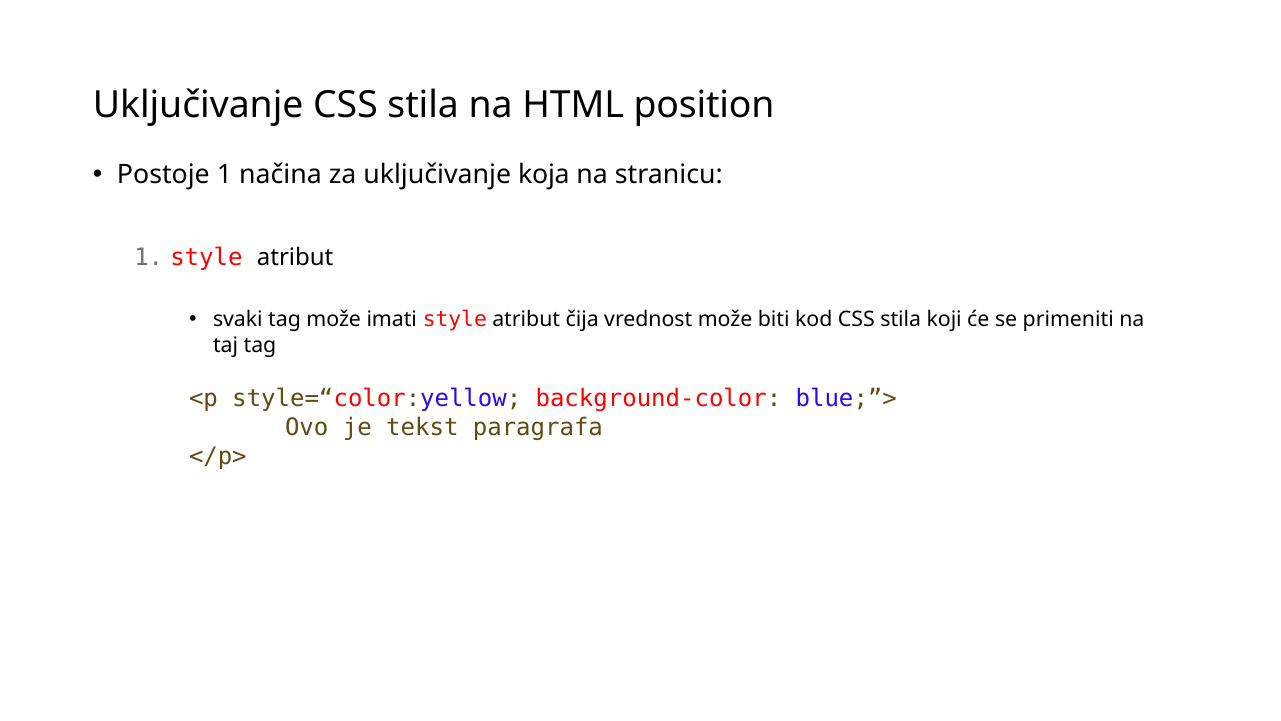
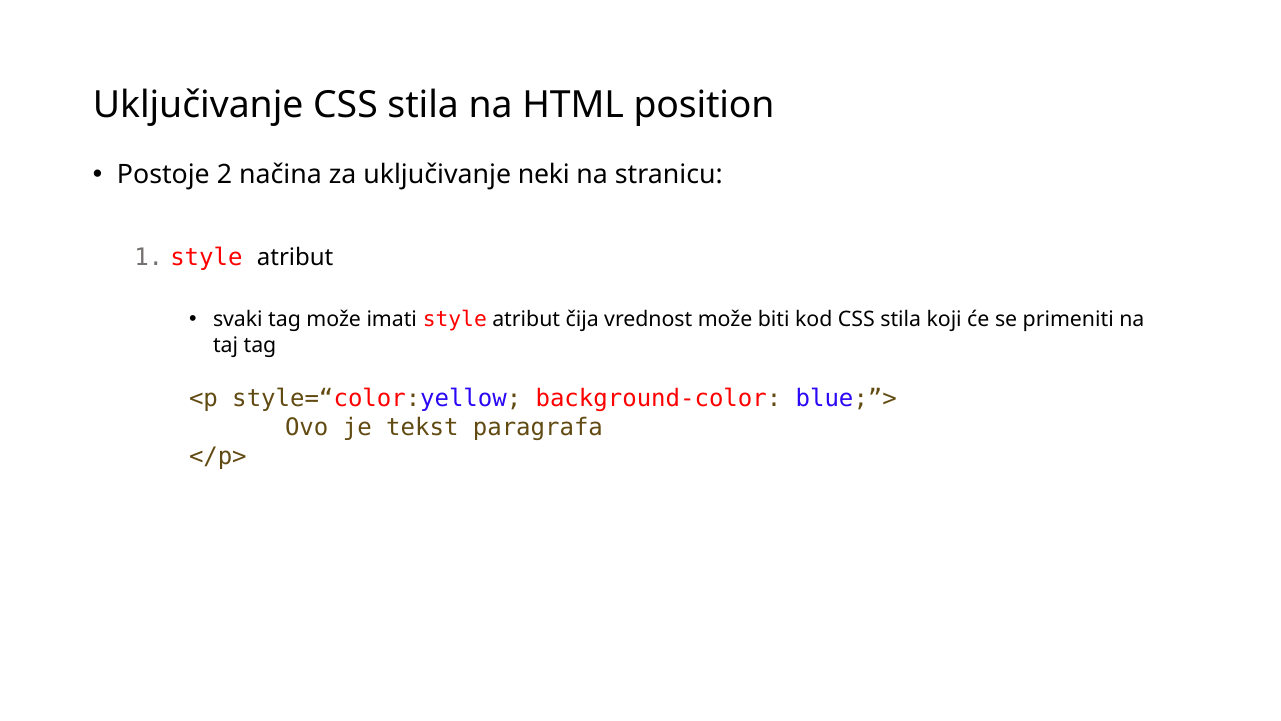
Postoje 1: 1 -> 2
koja: koja -> neki
